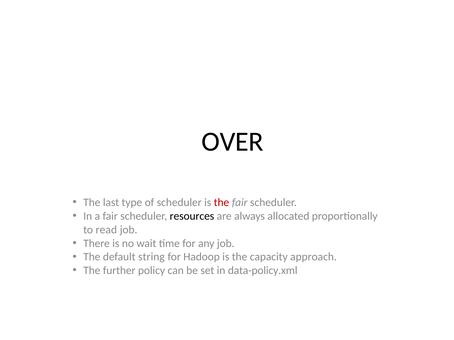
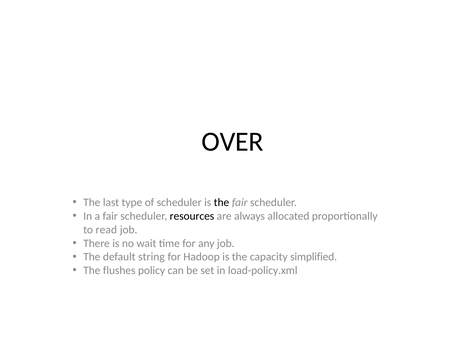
the at (222, 203) colour: red -> black
approach: approach -> simplified
further: further -> flushes
data-policy.xml: data-policy.xml -> load-policy.xml
